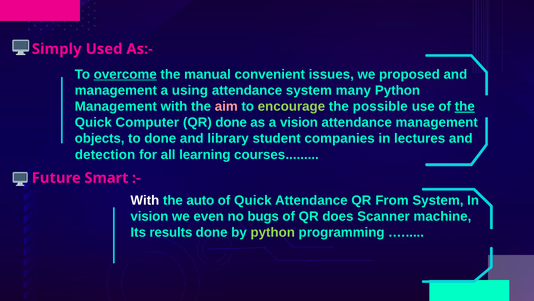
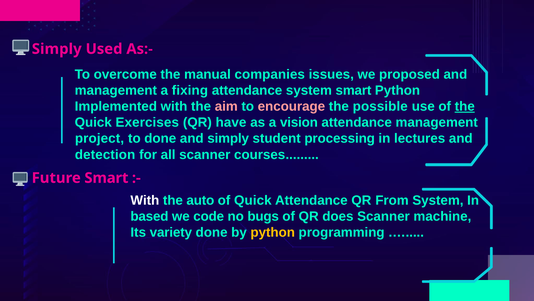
overcome underline: present -> none
convenient: convenient -> companies
using: using -> fixing
system many: many -> smart
Management at (116, 106): Management -> Implemented
encourage colour: light green -> pink
Computer: Computer -> Exercises
QR done: done -> have
objects: objects -> project
and library: library -> simply
companies: companies -> processing
all learning: learning -> scanner
vision at (149, 216): vision -> based
even: even -> code
results: results -> variety
python at (273, 232) colour: light green -> yellow
